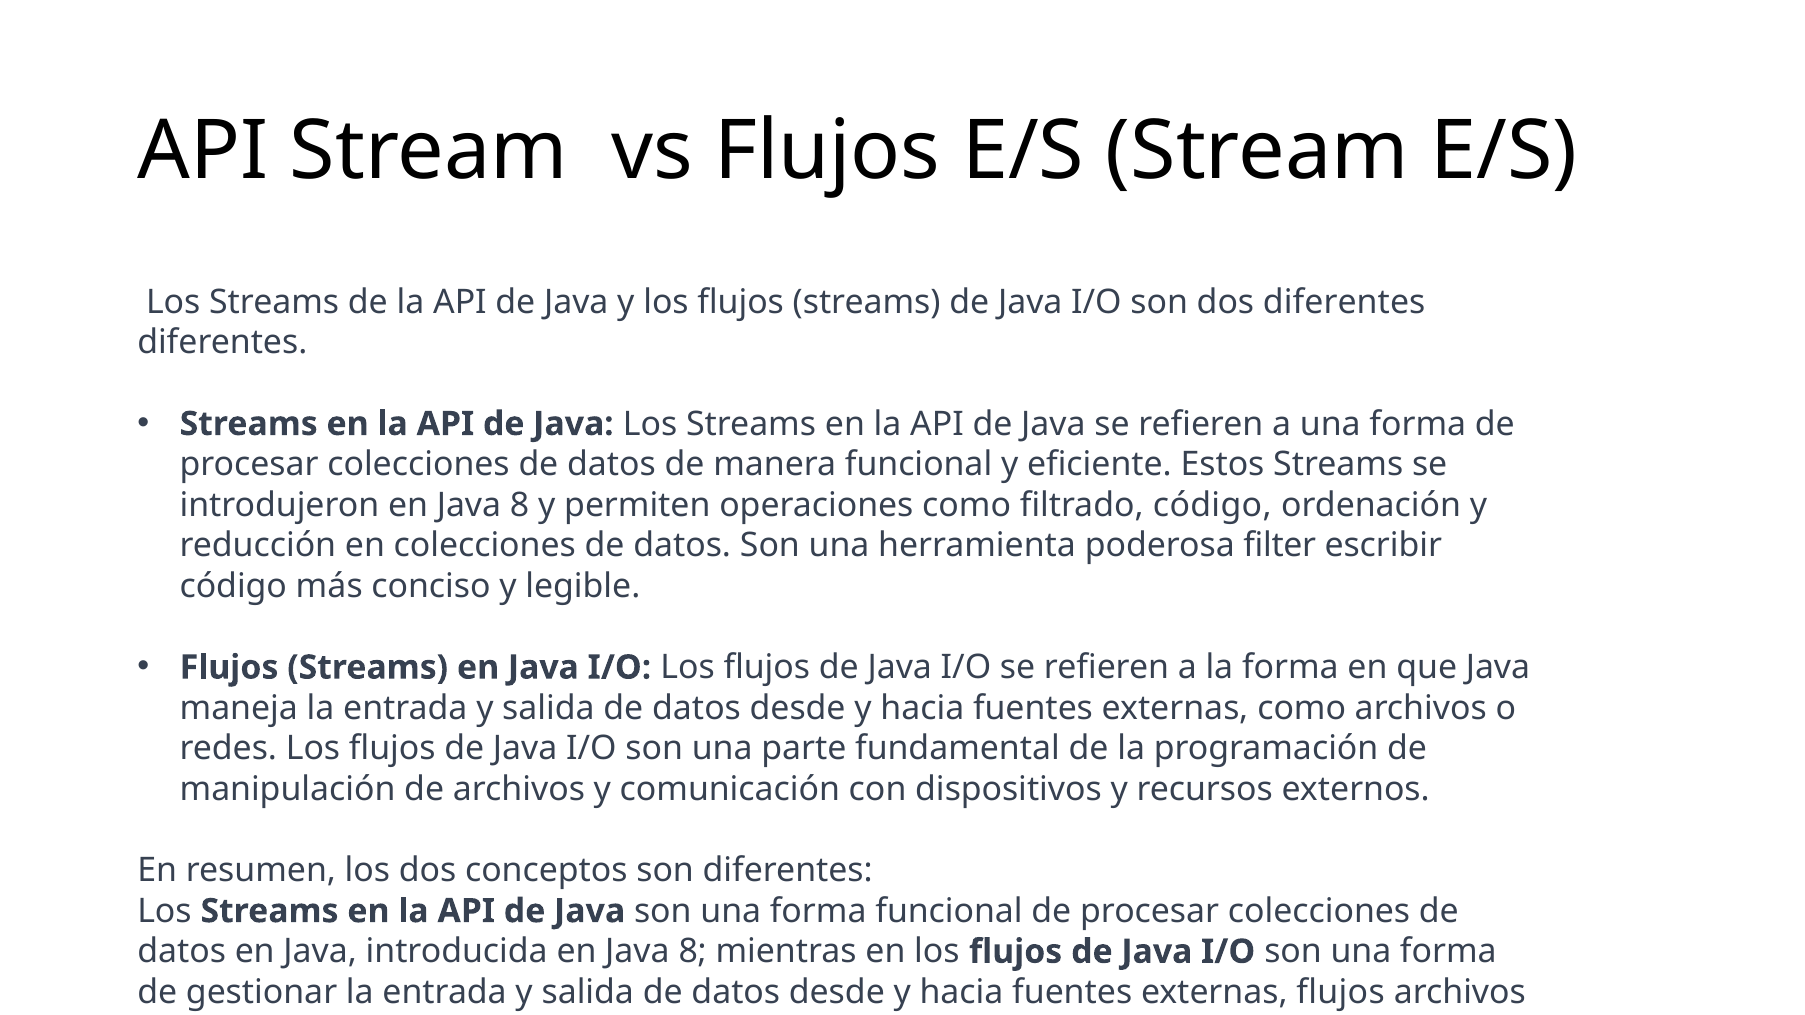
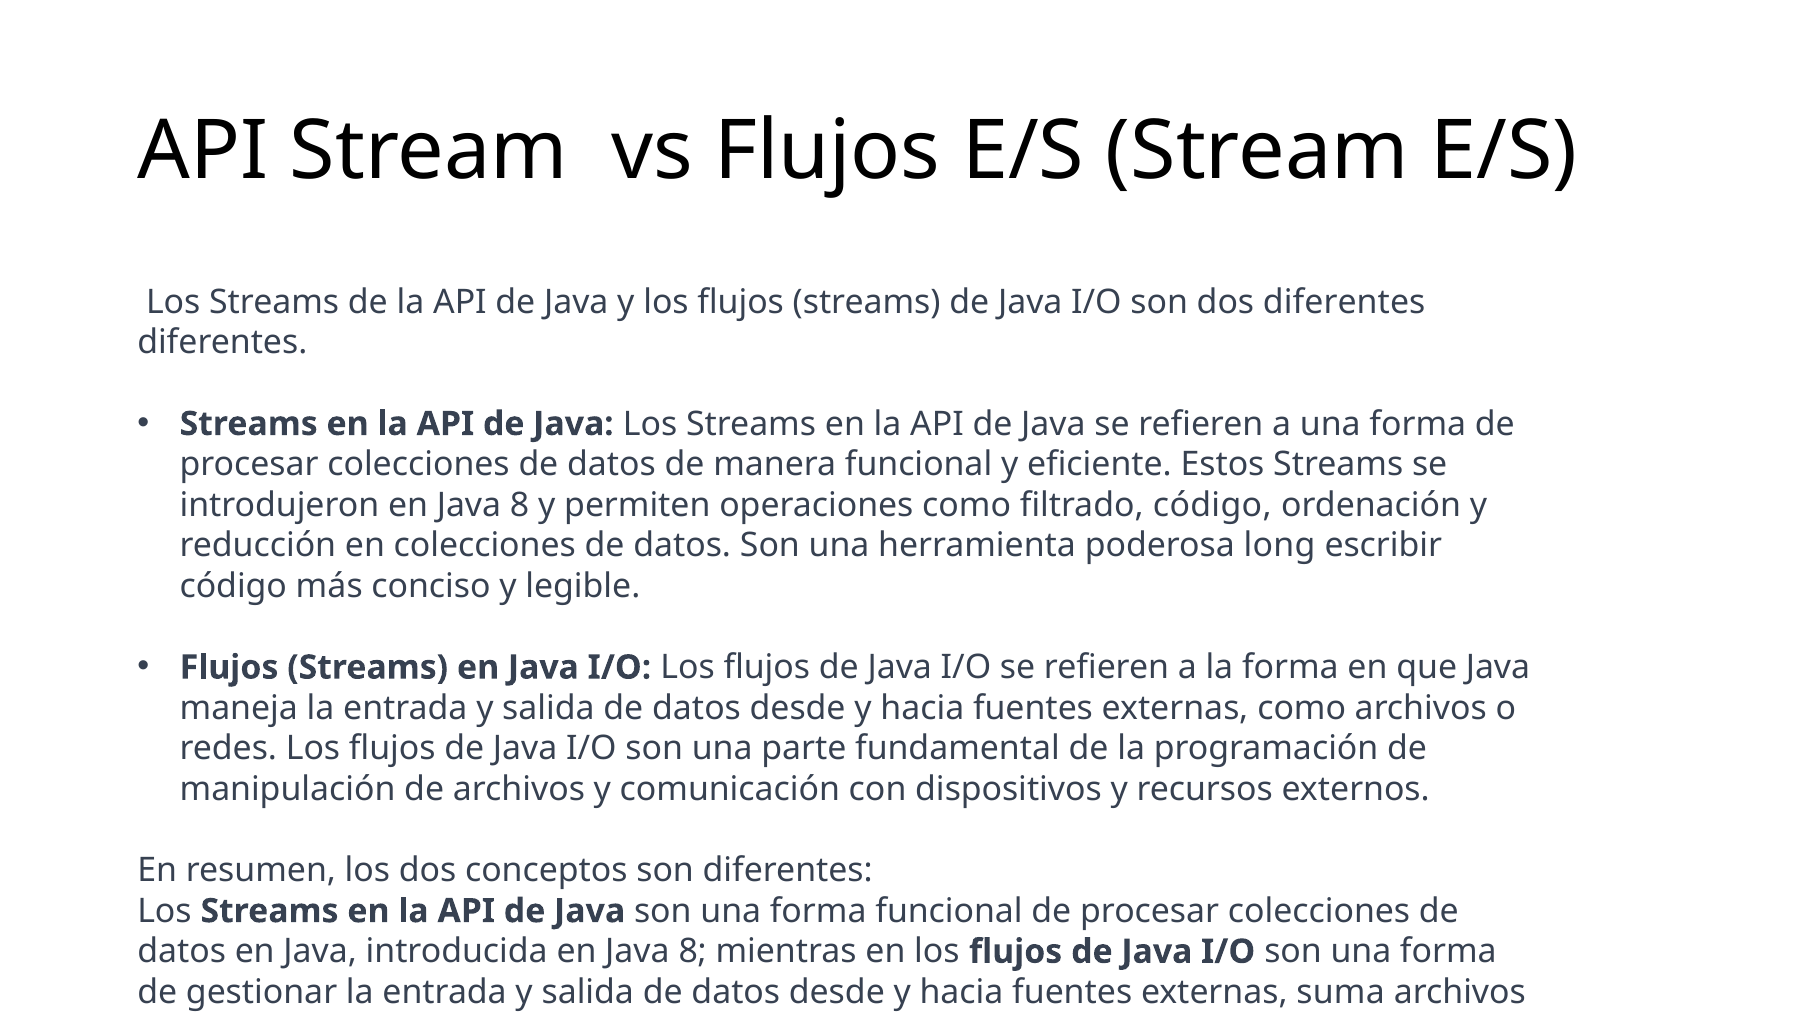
filter: filter -> long
externas flujos: flujos -> suma
